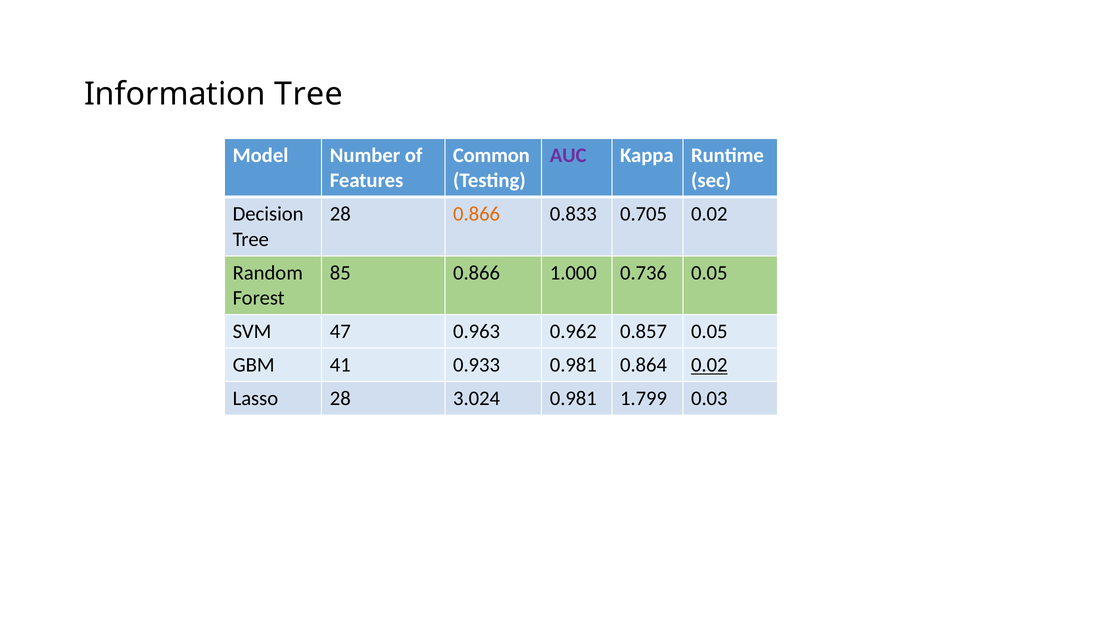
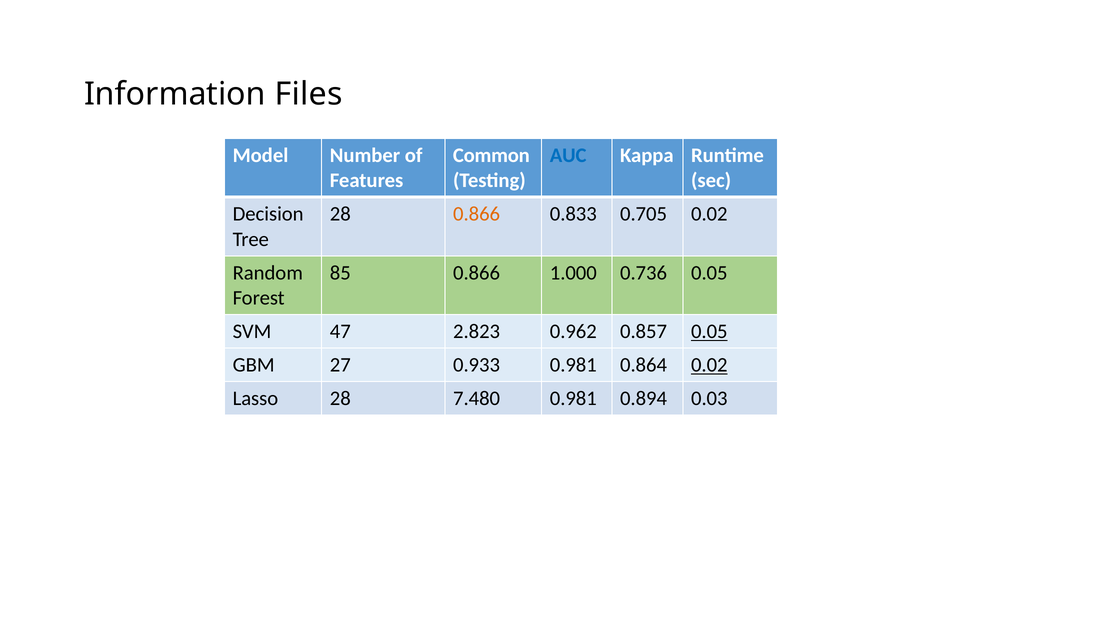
Information Tree: Tree -> Files
AUC colour: purple -> blue
0.963: 0.963 -> 2.823
0.05 at (709, 332) underline: none -> present
41: 41 -> 27
3.024: 3.024 -> 7.480
1.799: 1.799 -> 0.894
